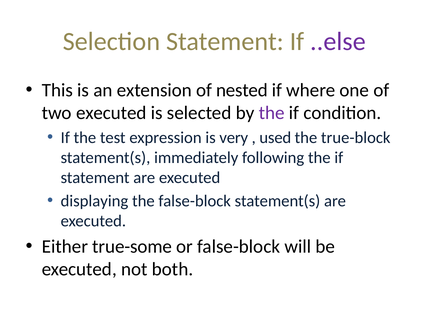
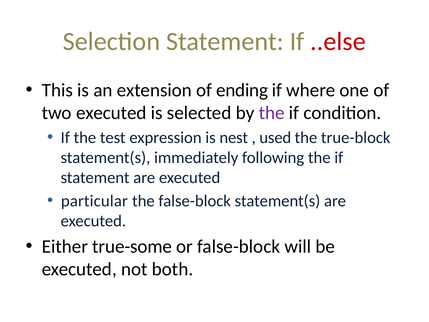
..else colour: purple -> red
nested: nested -> ending
very: very -> nest
displaying: displaying -> particular
